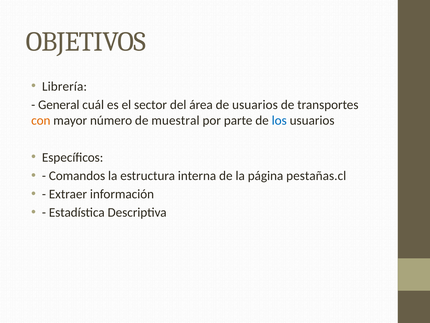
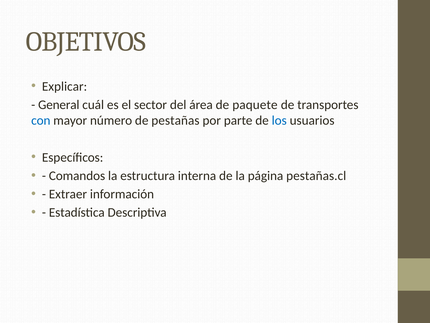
Librería: Librería -> Explicar
de usuarios: usuarios -> paquete
con colour: orange -> blue
muestral: muestral -> pestañas
